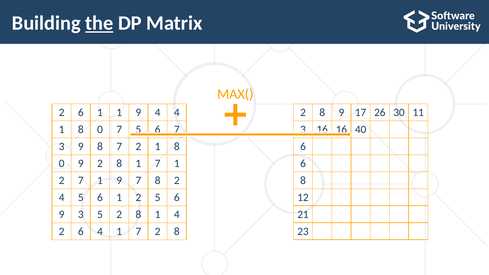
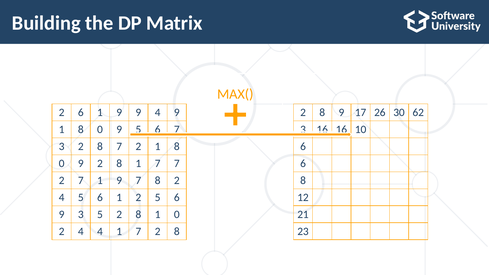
the underline: present -> none
11: 11 -> 62
6 1 1: 1 -> 9
4 4: 4 -> 9
40: 40 -> 10
7 at (119, 130): 7 -> 9
3 9: 9 -> 2
1 7 1: 1 -> 7
1 4: 4 -> 0
6 at (81, 232): 6 -> 4
